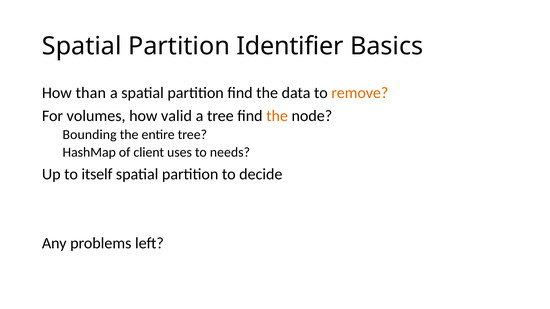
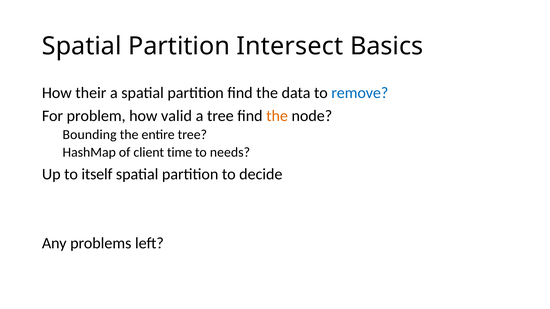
Identifier: Identifier -> Intersect
than: than -> their
remove colour: orange -> blue
volumes: volumes -> problem
uses: uses -> time
